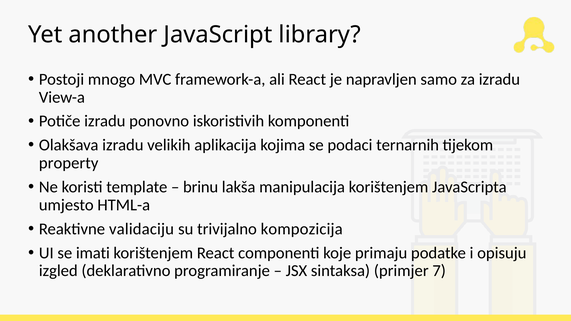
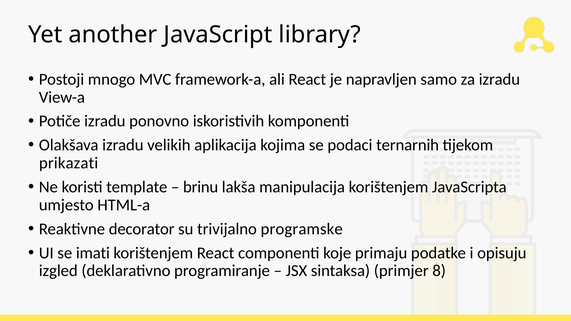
property: property -> prikazati
validaciju: validaciju -> decorator
kompozicija: kompozicija -> programske
7: 7 -> 8
